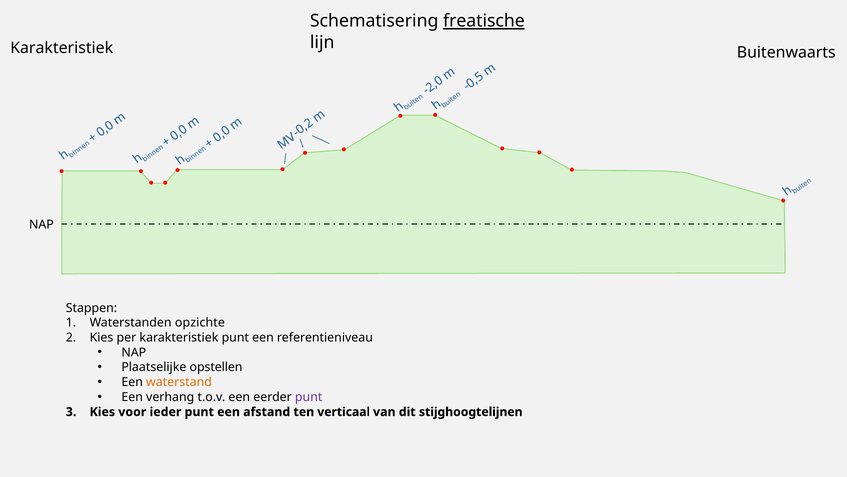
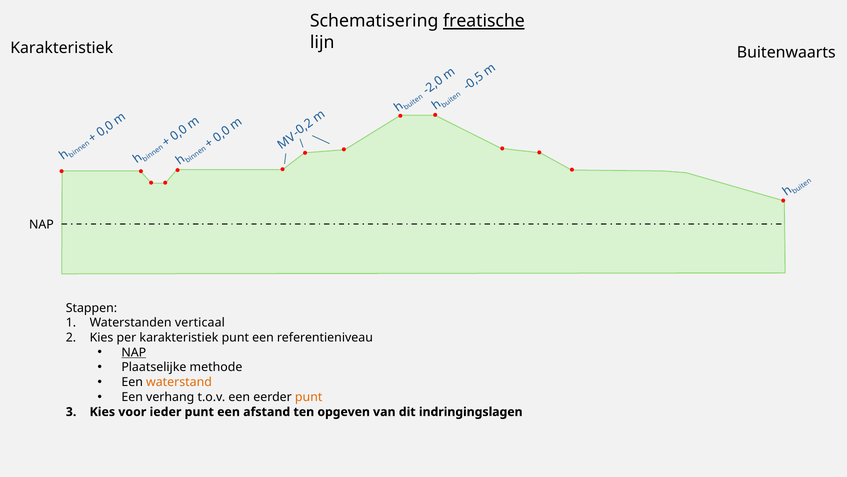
opzichte: opzichte -> verticaal
NAP at (134, 352) underline: none -> present
opstellen: opstellen -> methode
punt at (309, 397) colour: purple -> orange
verticaal: verticaal -> opgeven
stijghoogtelijnen: stijghoogtelijnen -> indringingslagen
